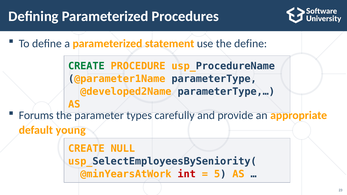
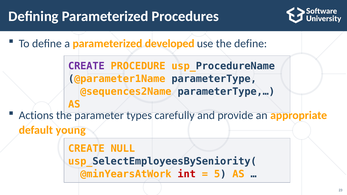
statement: statement -> developed
CREATE at (86, 66) colour: green -> purple
@developed2Name: @developed2Name -> @sequences2Name
Forums: Forums -> Actions
